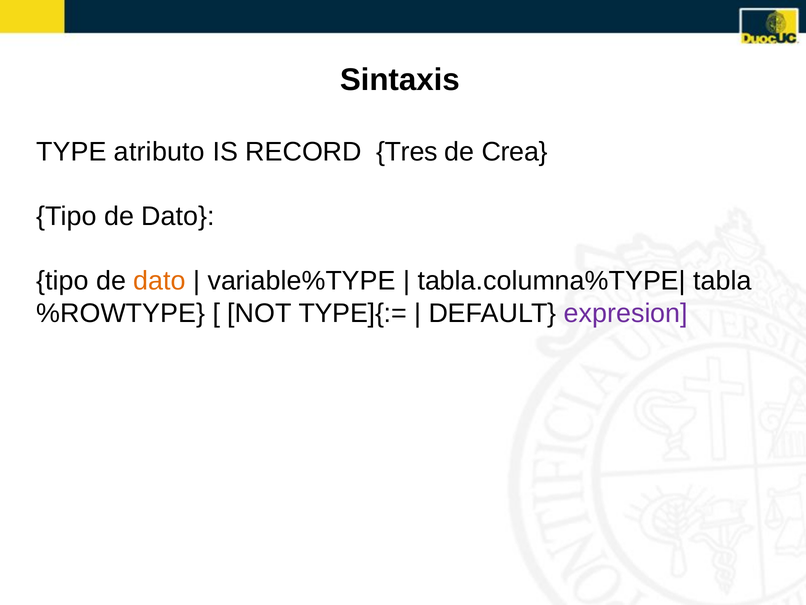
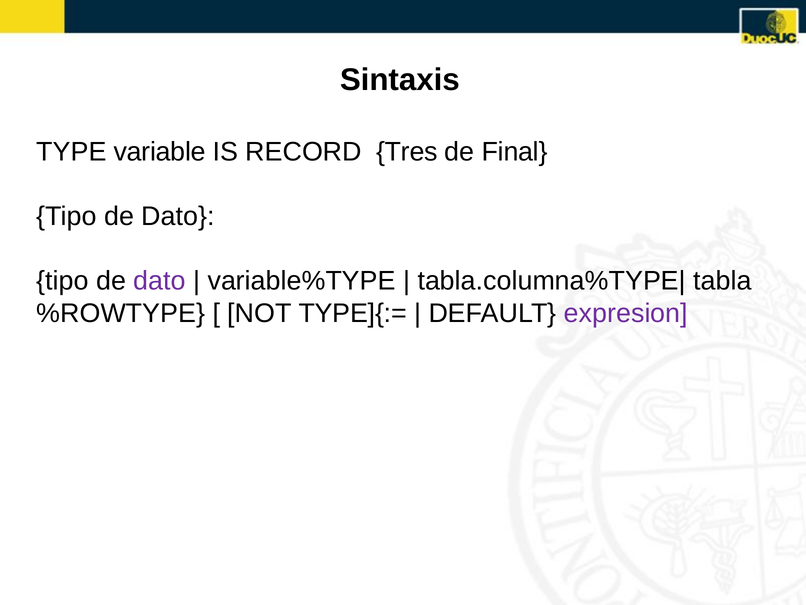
atributo: atributo -> variable
Crea: Crea -> Final
dato at (160, 281) colour: orange -> purple
